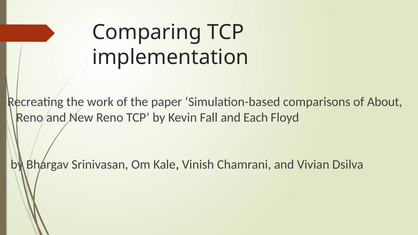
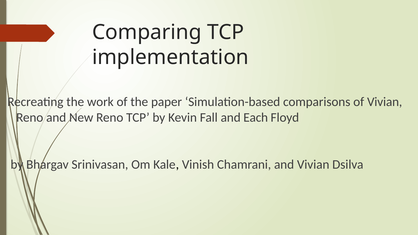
of About: About -> Vivian
